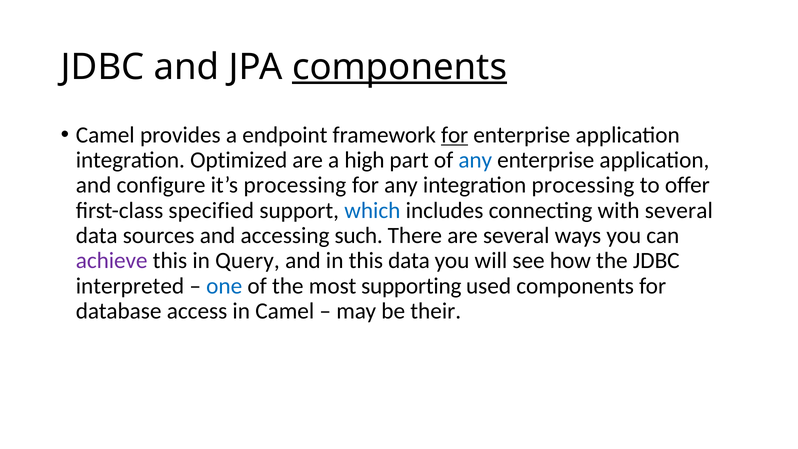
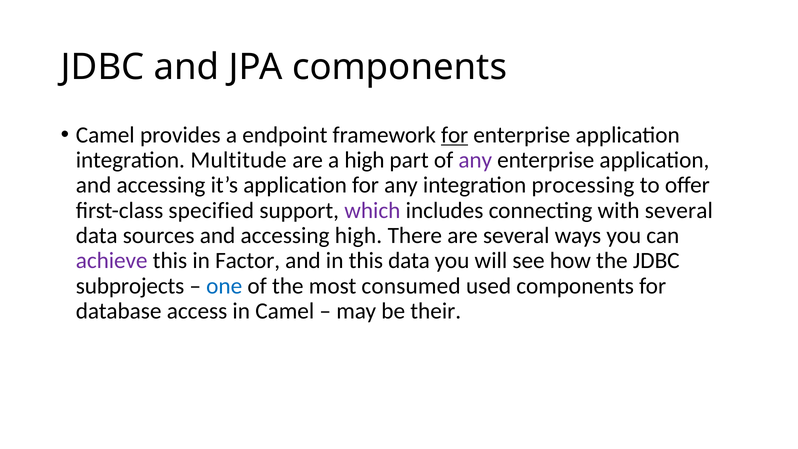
components at (400, 67) underline: present -> none
Optimized: Optimized -> Multitude
any at (475, 160) colour: blue -> purple
configure at (161, 185): configure -> accessing
it’s processing: processing -> application
which colour: blue -> purple
accessing such: such -> high
Query: Query -> Factor
interpreted: interpreted -> subprojects
supporting: supporting -> consumed
